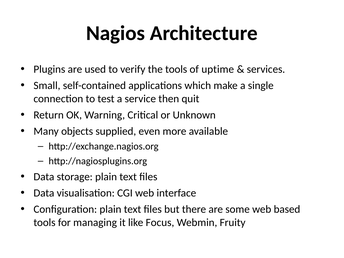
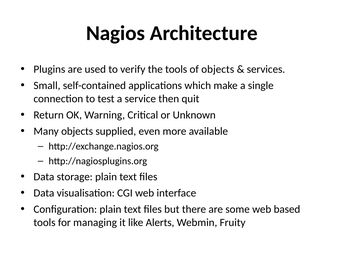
of uptime: uptime -> objects
Focus: Focus -> Alerts
